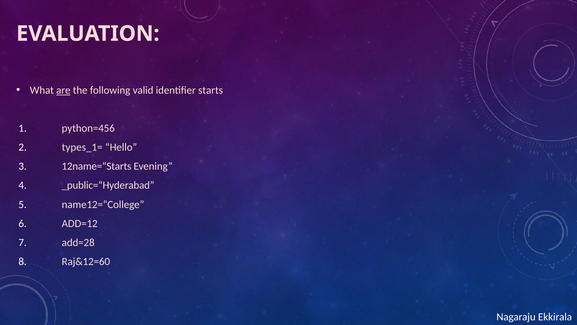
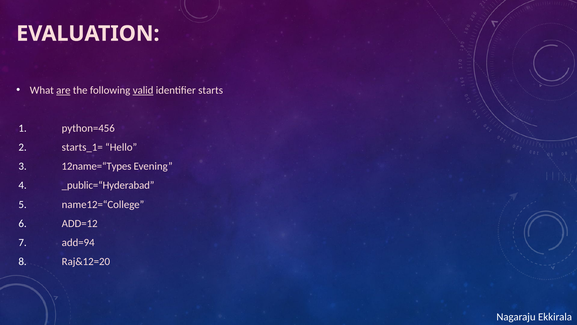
valid underline: none -> present
types_1=: types_1= -> starts_1=
12name=“Starts: 12name=“Starts -> 12name=“Types
add=28: add=28 -> add=94
Raj&12=60: Raj&12=60 -> Raj&12=20
